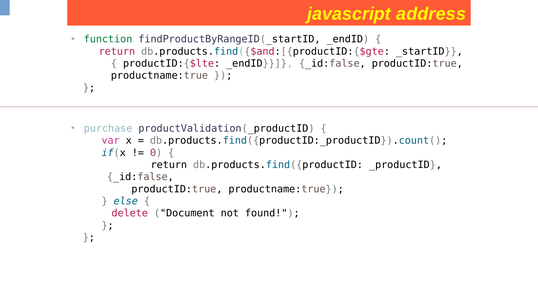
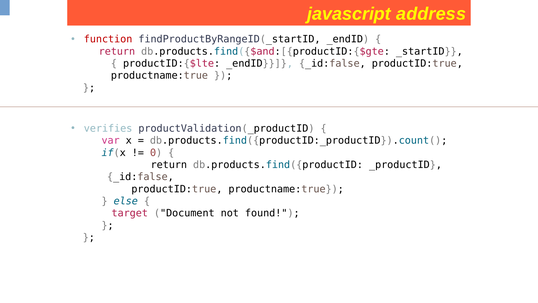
function colour: green -> red
purchase: purchase -> verifies
delete: delete -> target
